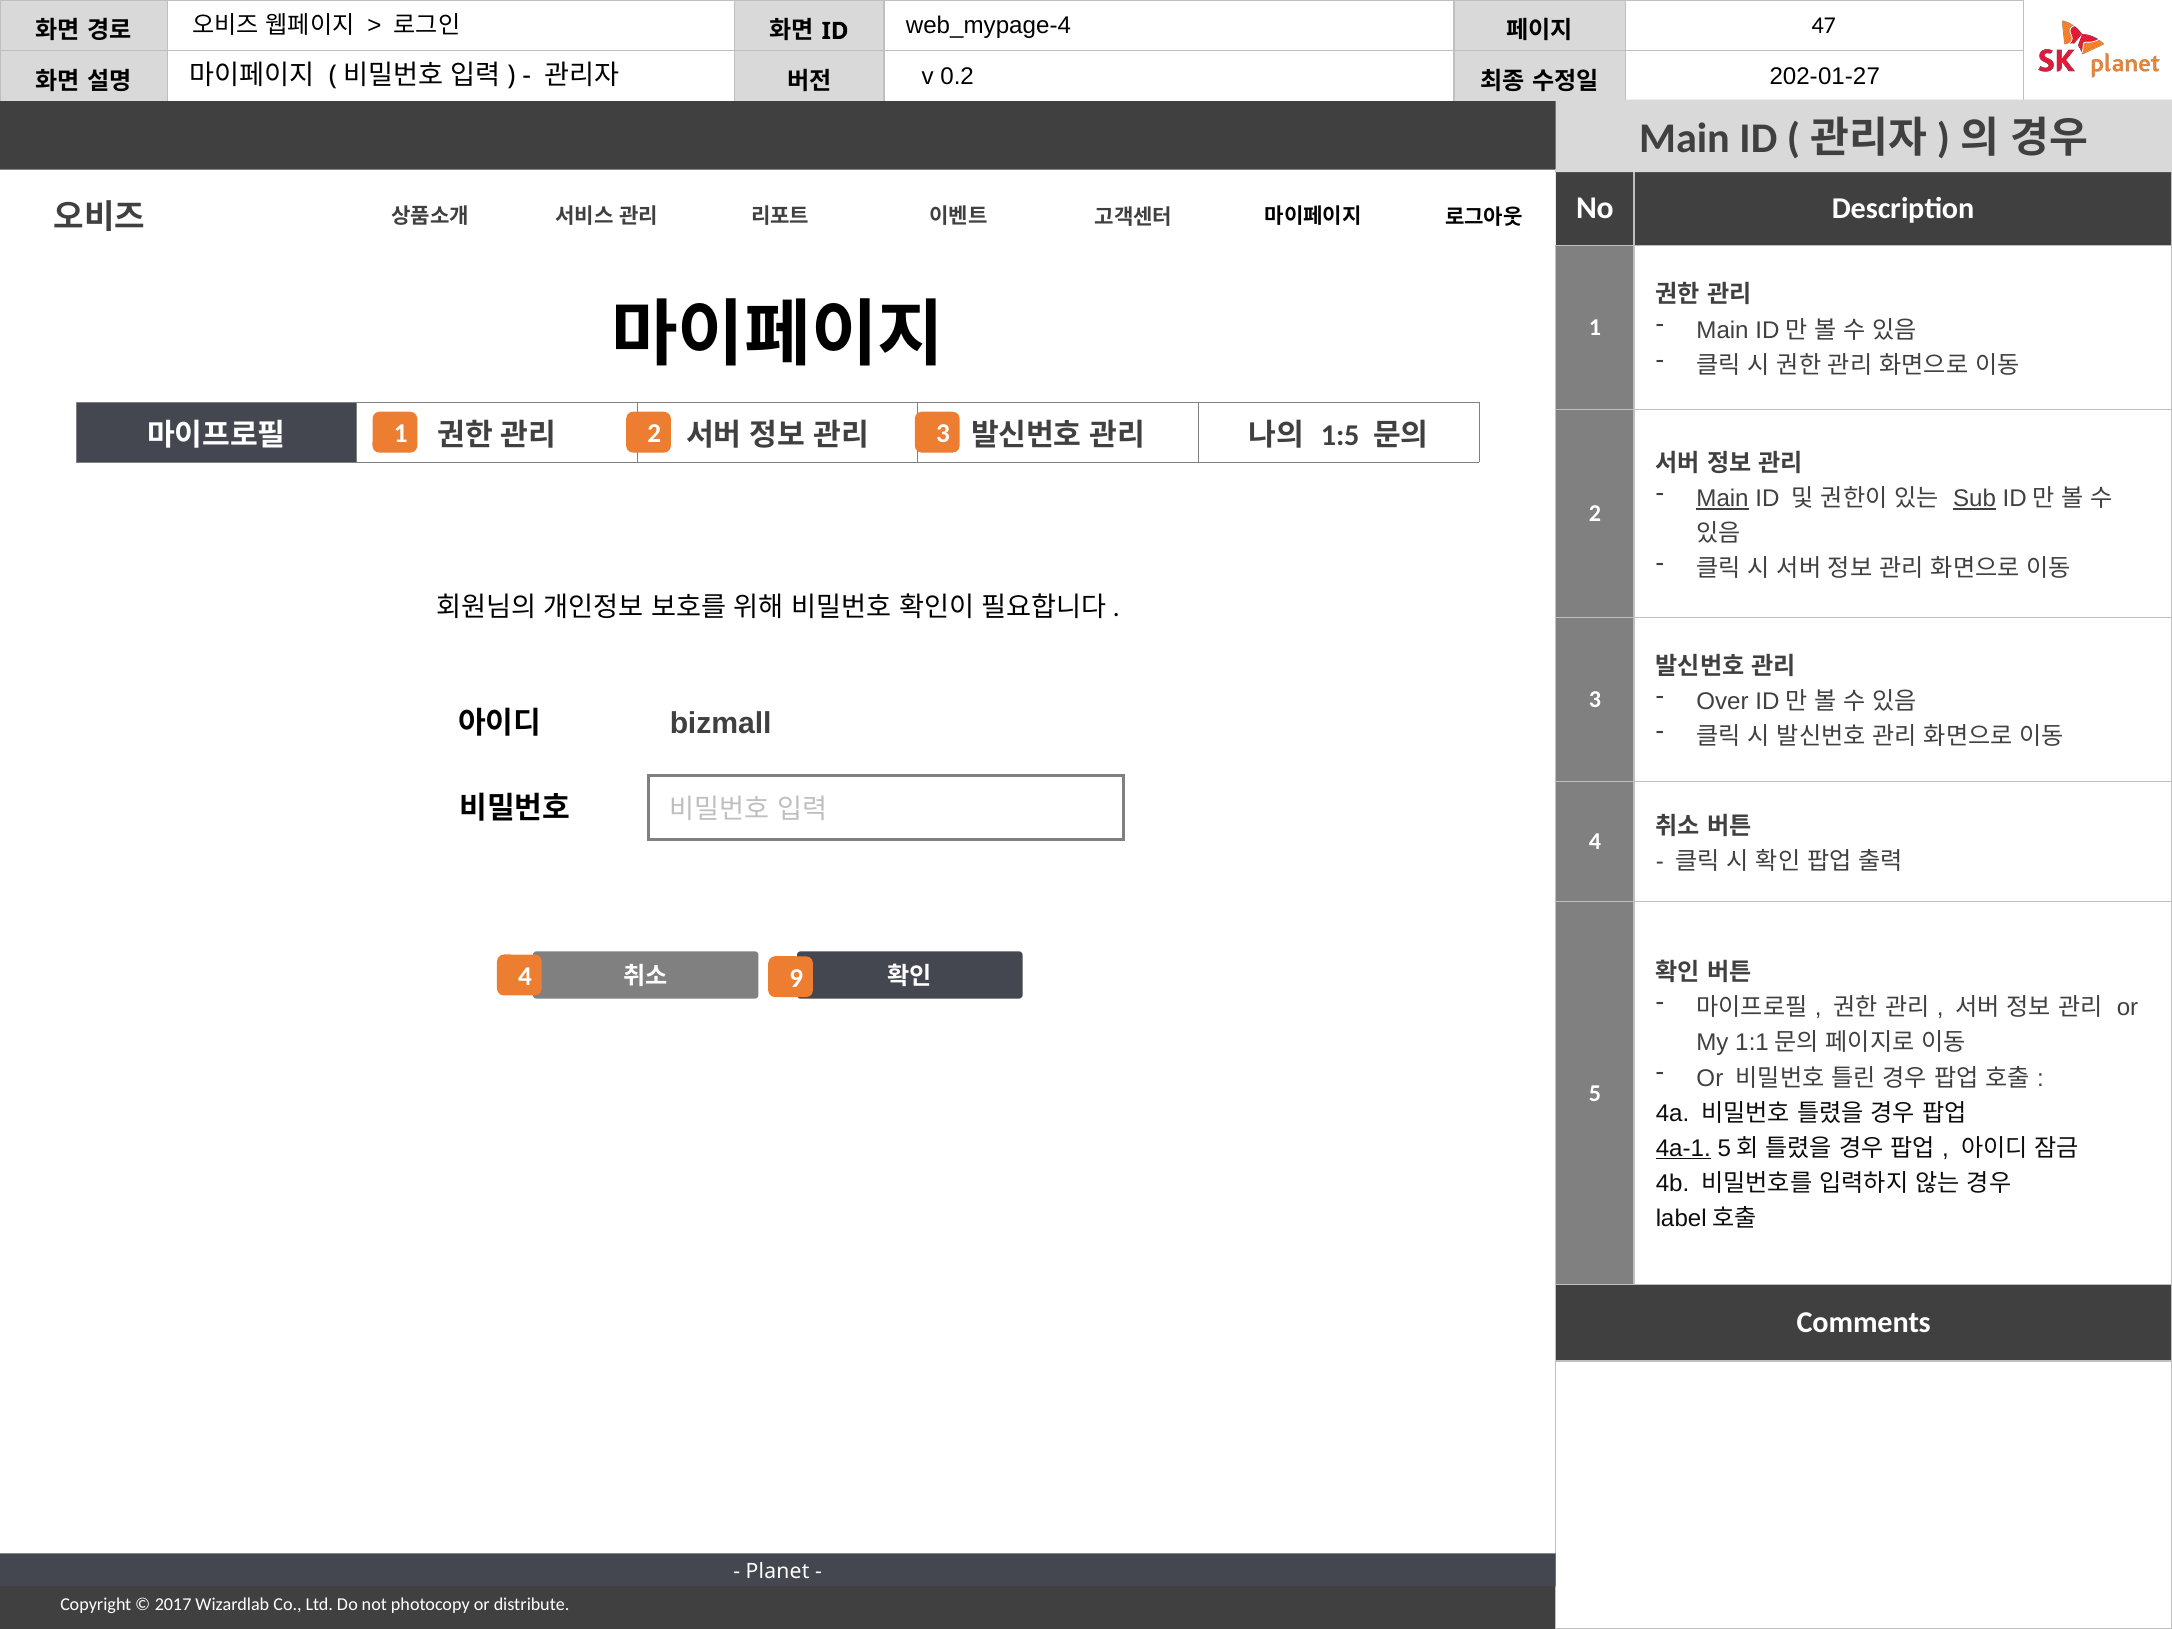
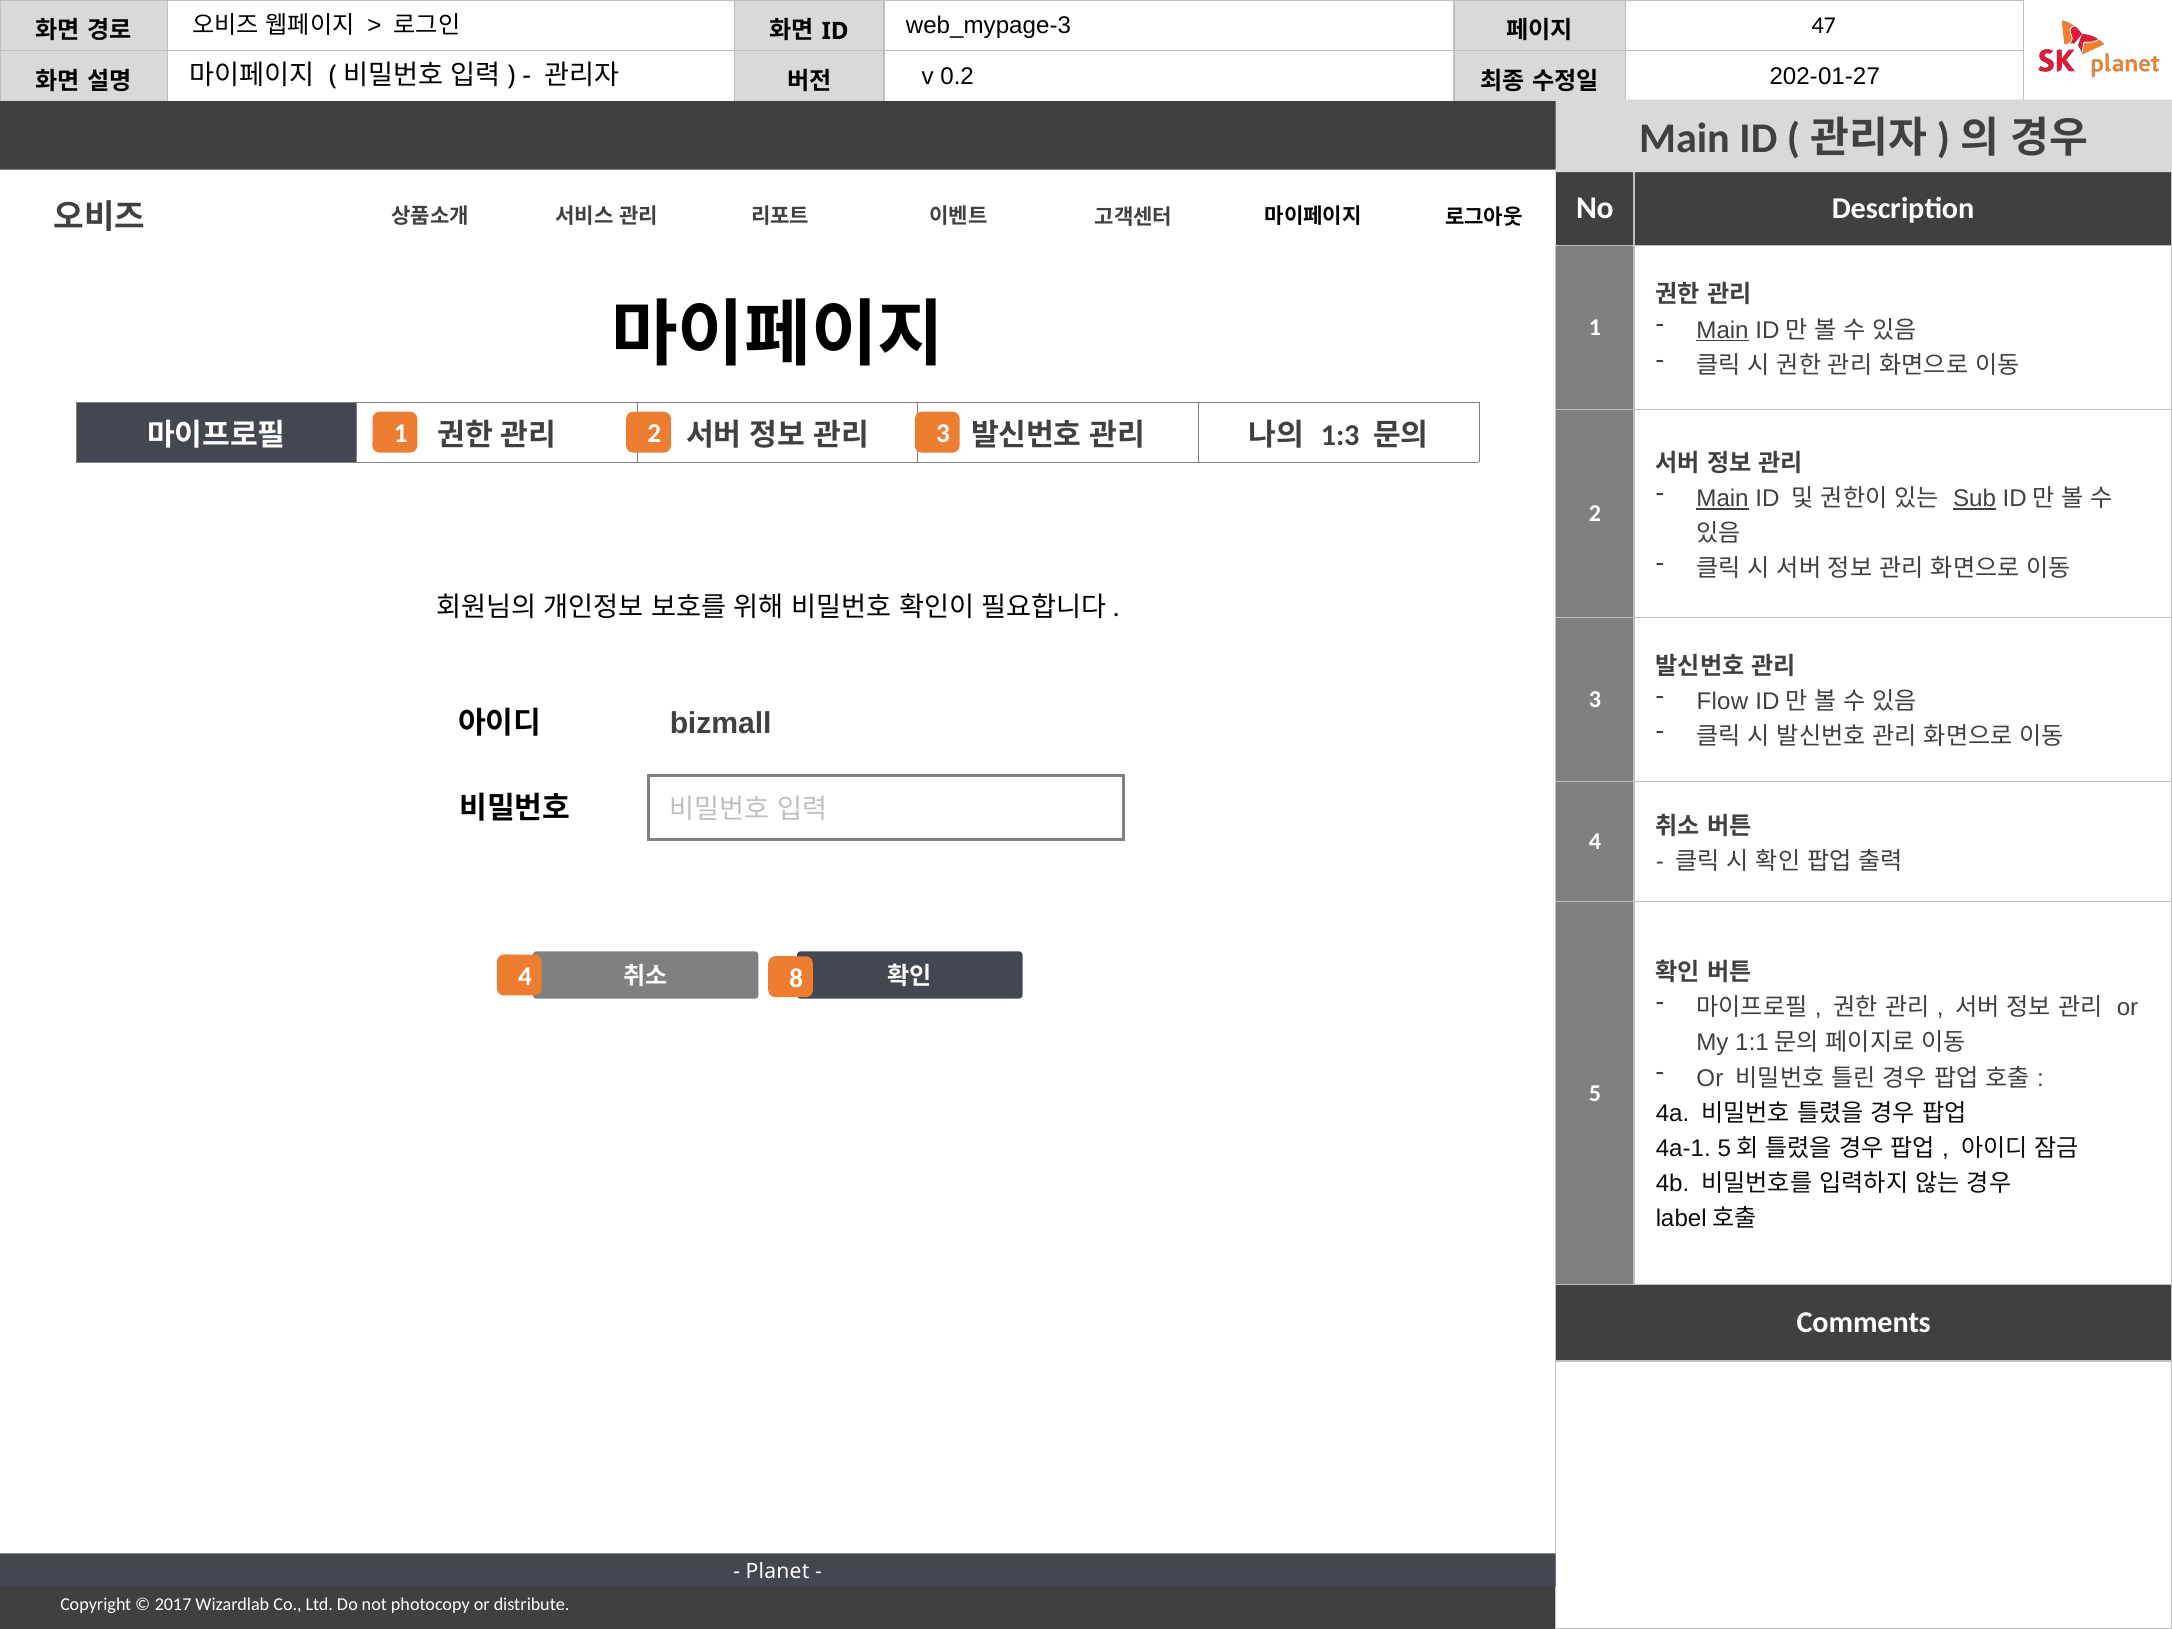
web_mypage-4: web_mypage-4 -> web_mypage-3
Main at (1723, 330) underline: none -> present
1:5: 1:5 -> 1:3
Over: Over -> Flow
9: 9 -> 8
4a-1 underline: present -> none
